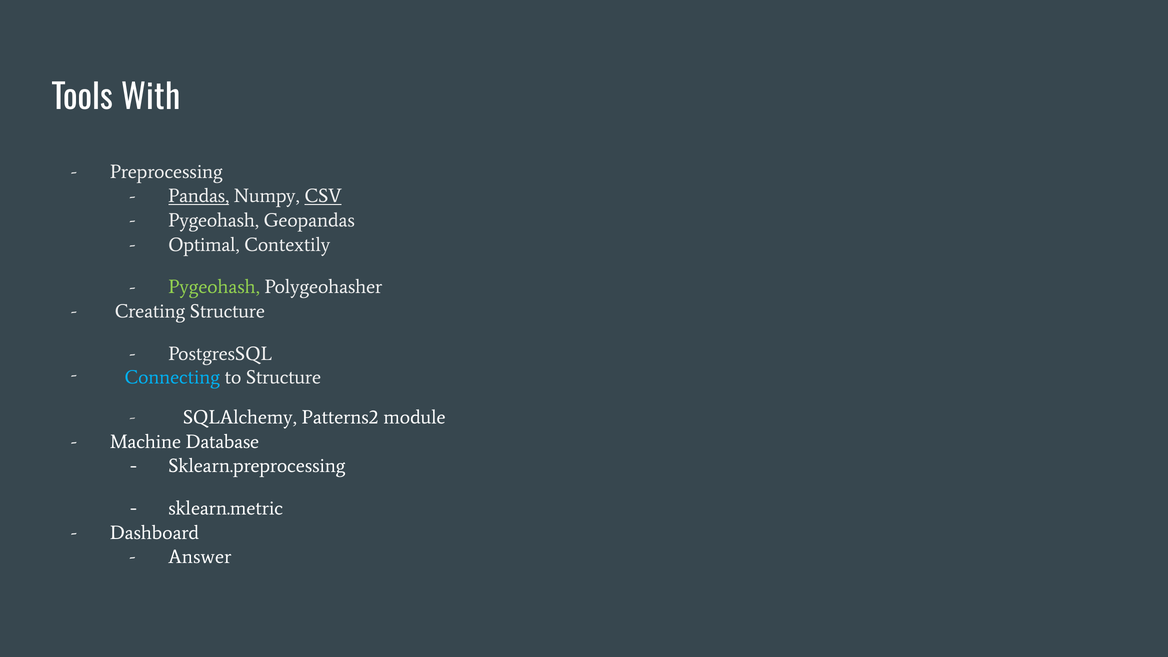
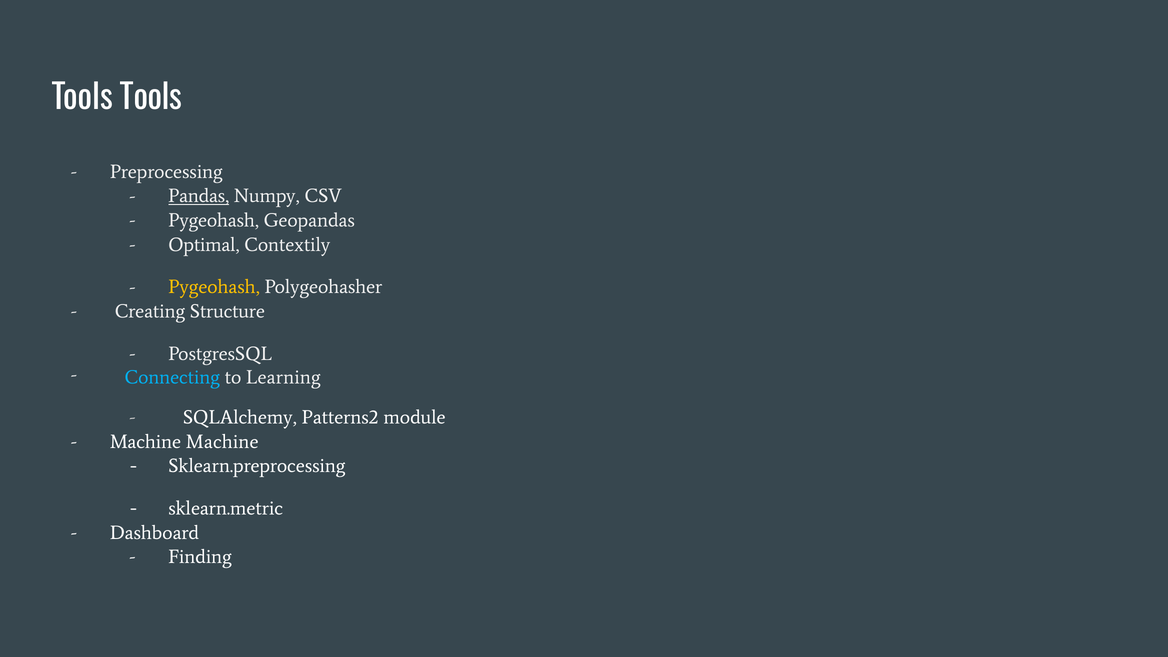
Tools With: With -> Tools
CSV underline: present -> none
Pygeohash at (214, 287) colour: light green -> yellow
to Structure: Structure -> Learning
Machine Database: Database -> Machine
Answer: Answer -> Finding
